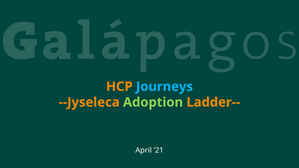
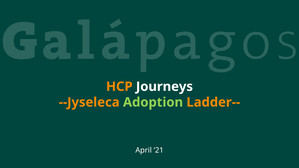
Journeys colour: light blue -> white
